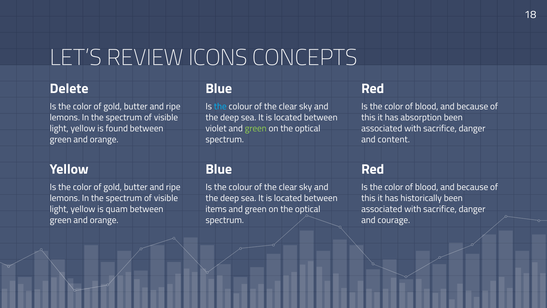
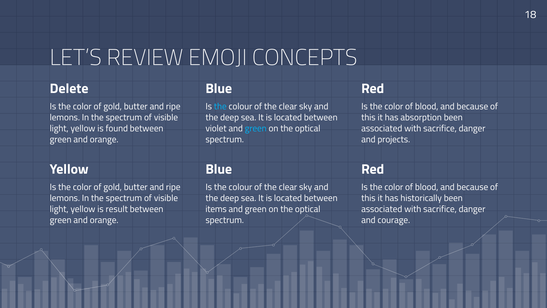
ICONS: ICONS -> EMOJI
green at (256, 128) colour: light green -> light blue
content: content -> projects
quam: quam -> result
